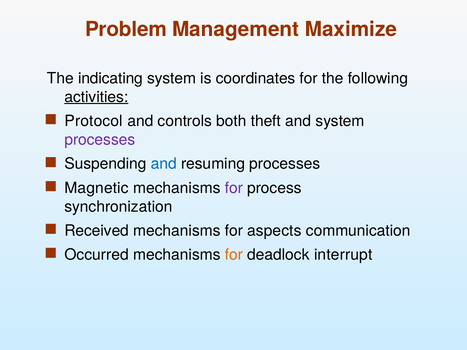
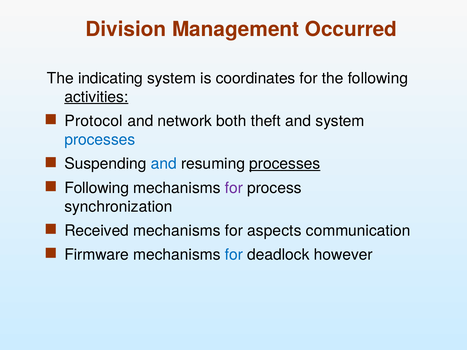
Problem: Problem -> Division
Maximize: Maximize -> Occurred
controls: controls -> network
processes at (100, 140) colour: purple -> blue
processes at (285, 164) underline: none -> present
Magnetic at (97, 188): Magnetic -> Following
Occurred: Occurred -> Firmware
for at (234, 255) colour: orange -> blue
interrupt: interrupt -> however
